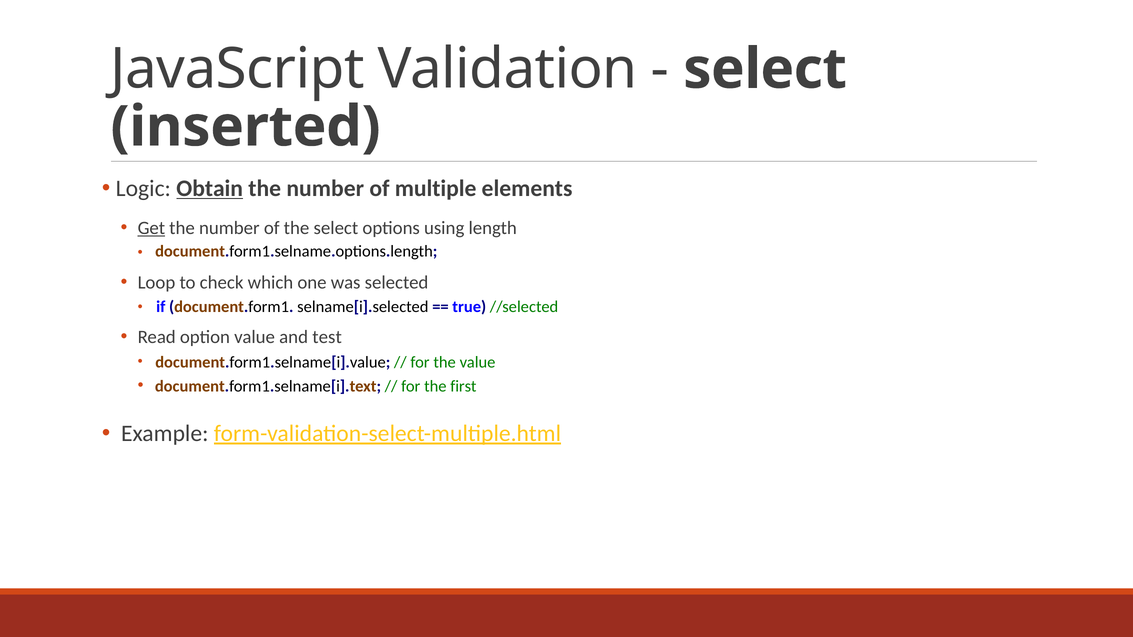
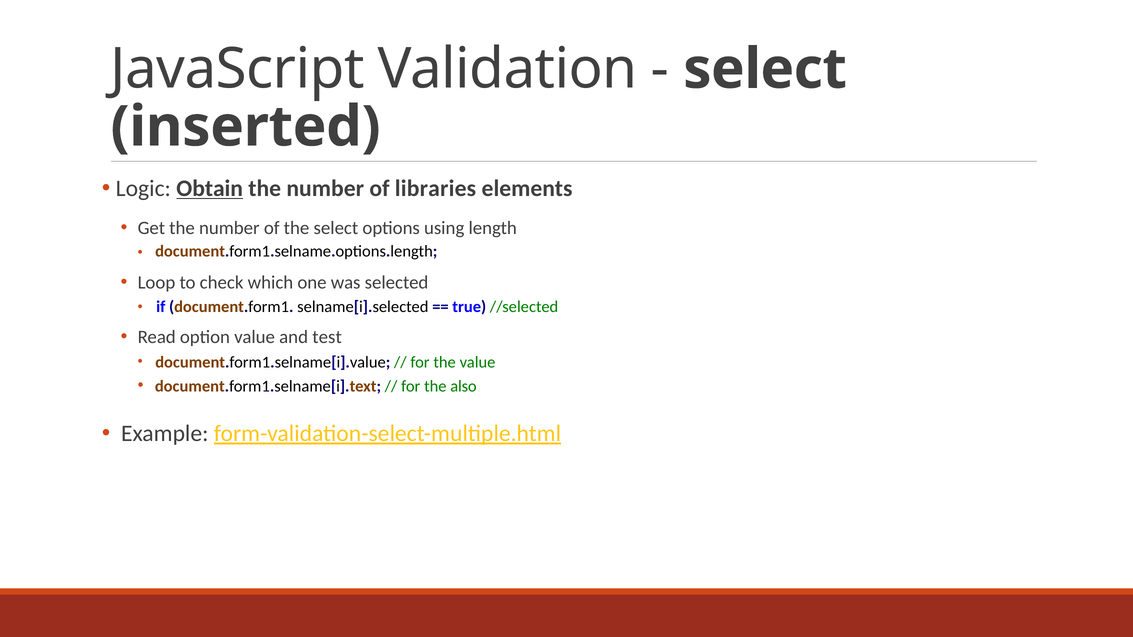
multiple: multiple -> libraries
Get underline: present -> none
first: first -> also
